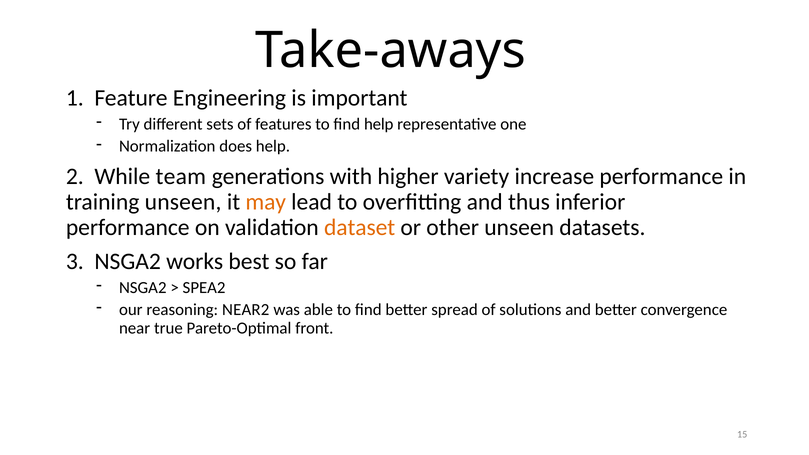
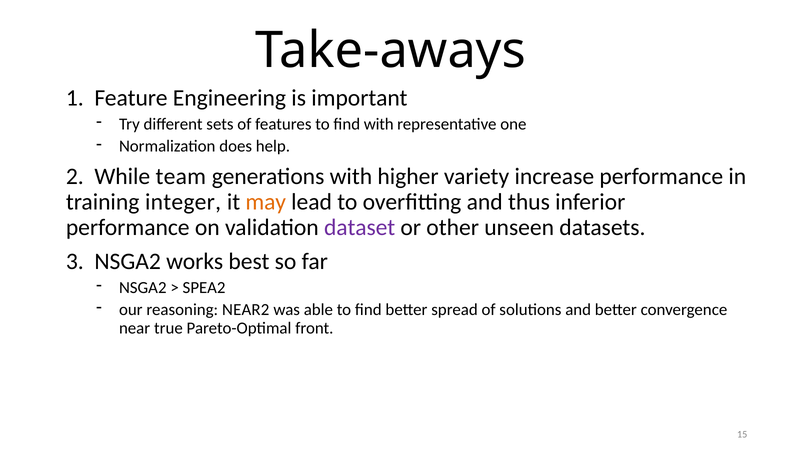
find help: help -> with
training unseen: unseen -> integer
dataset colour: orange -> purple
